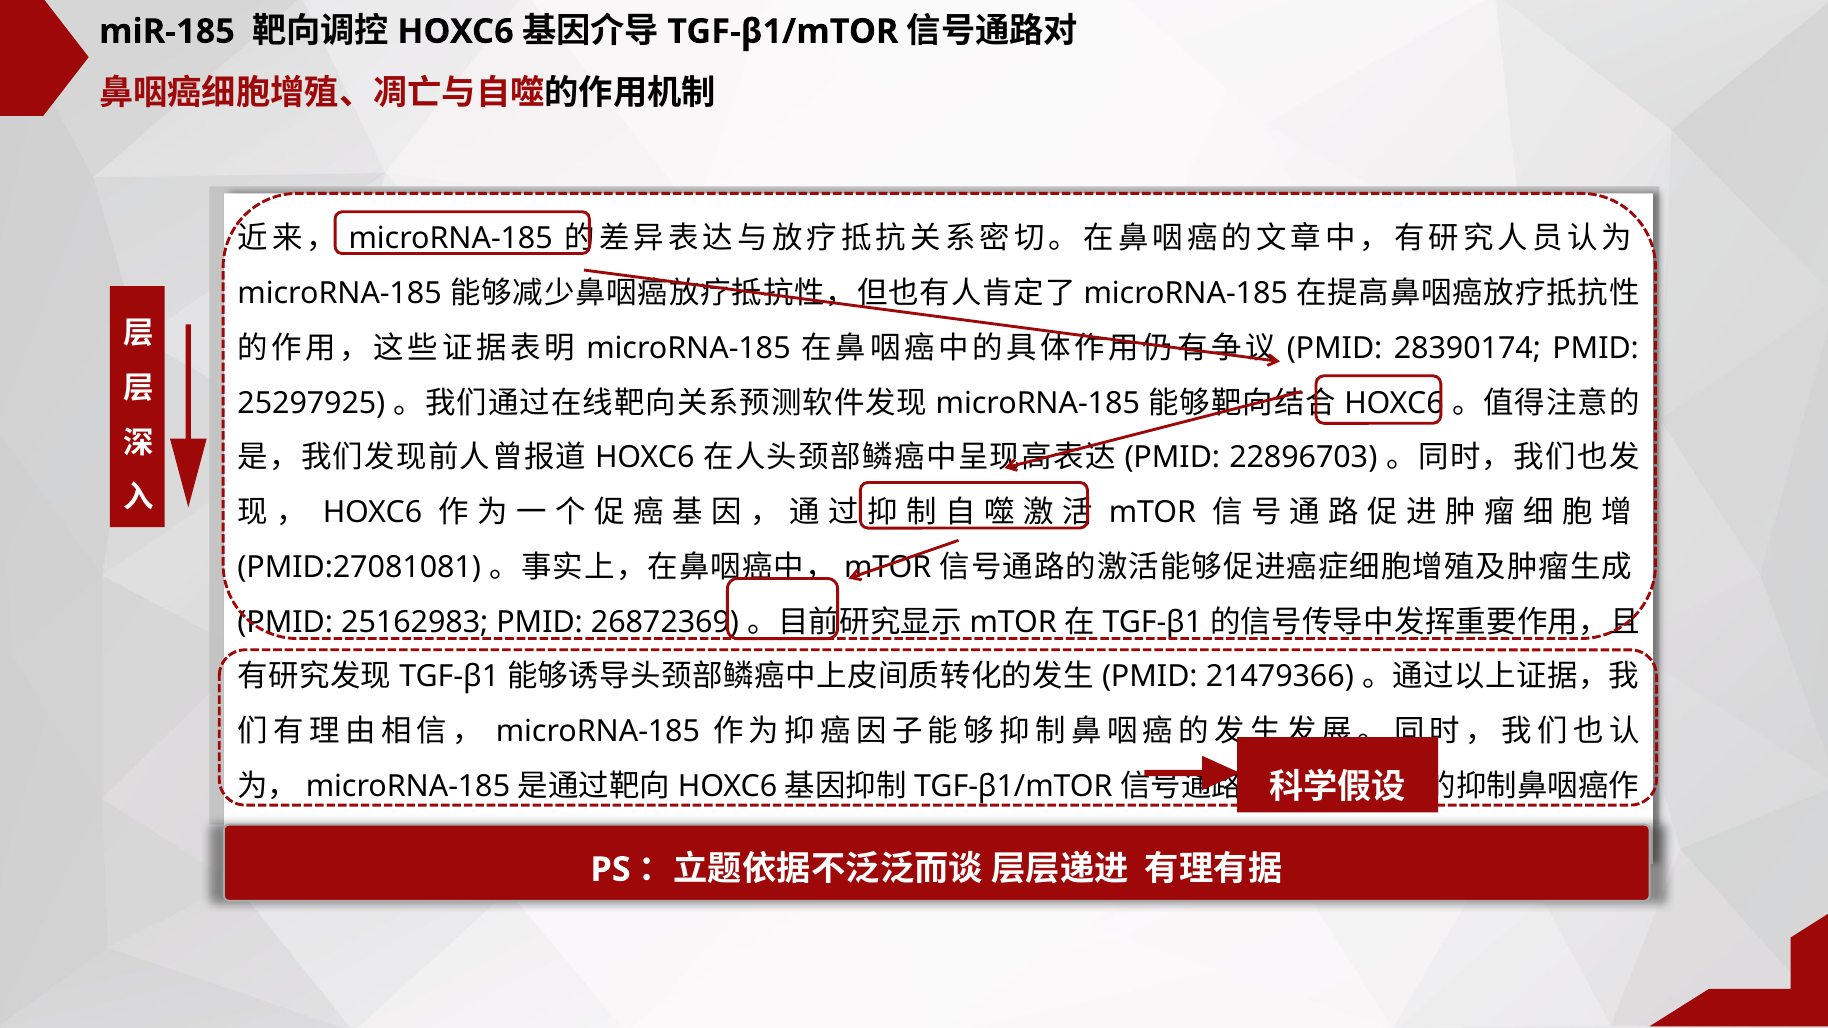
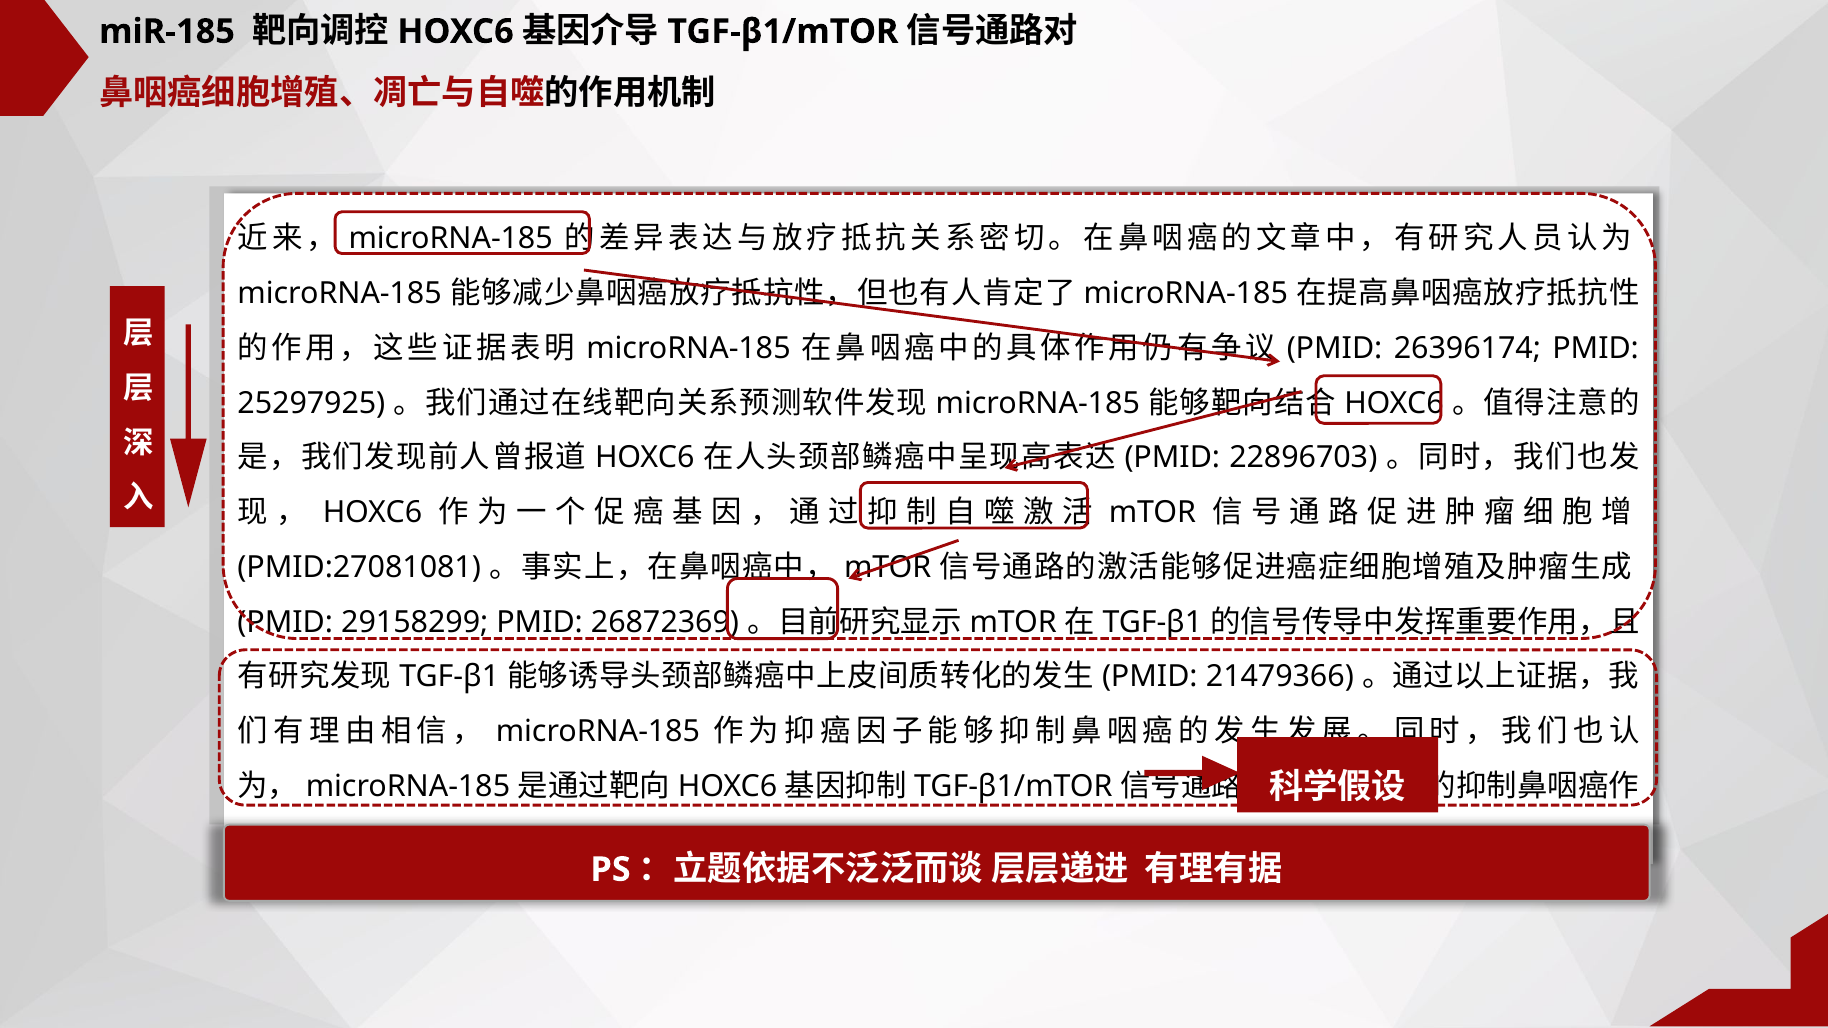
28390174: 28390174 -> 26396174
25162983: 25162983 -> 29158299
